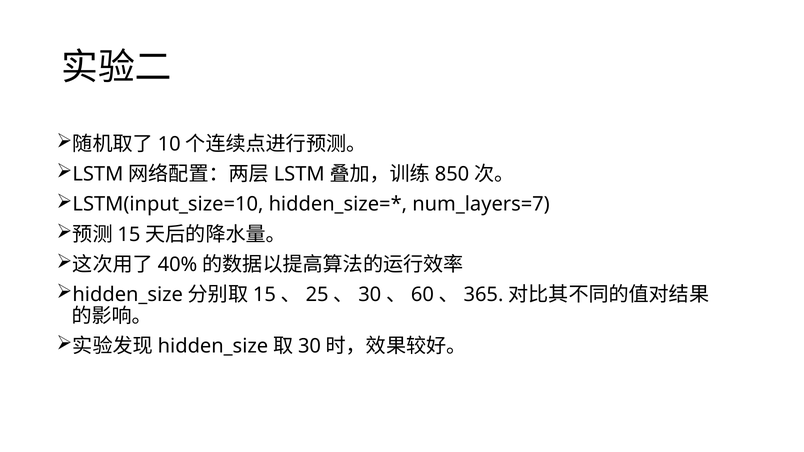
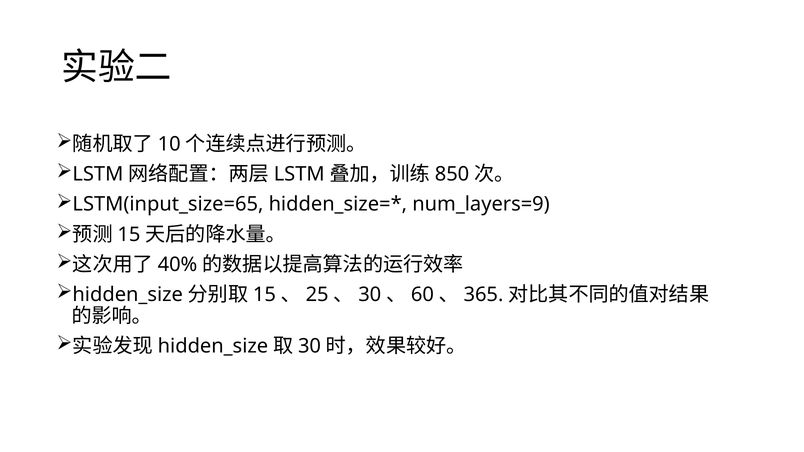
LSTM(input_size=10: LSTM(input_size=10 -> LSTM(input_size=65
num_layers=7: num_layers=7 -> num_layers=9
